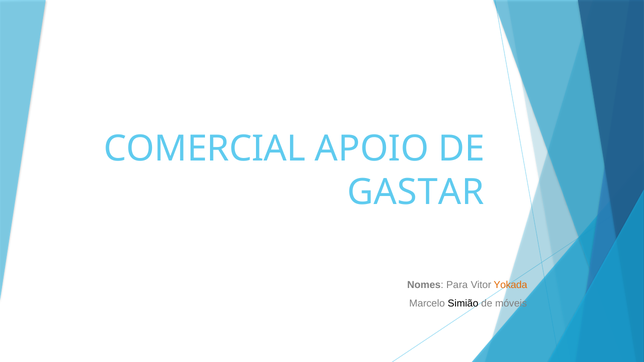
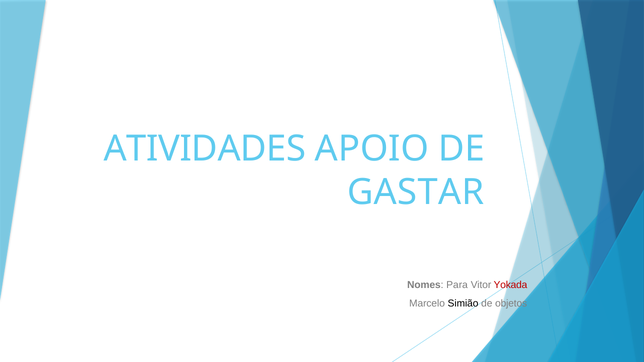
COMERCIAL: COMERCIAL -> ATIVIDADES
Yokada colour: orange -> red
móveis: móveis -> objetos
